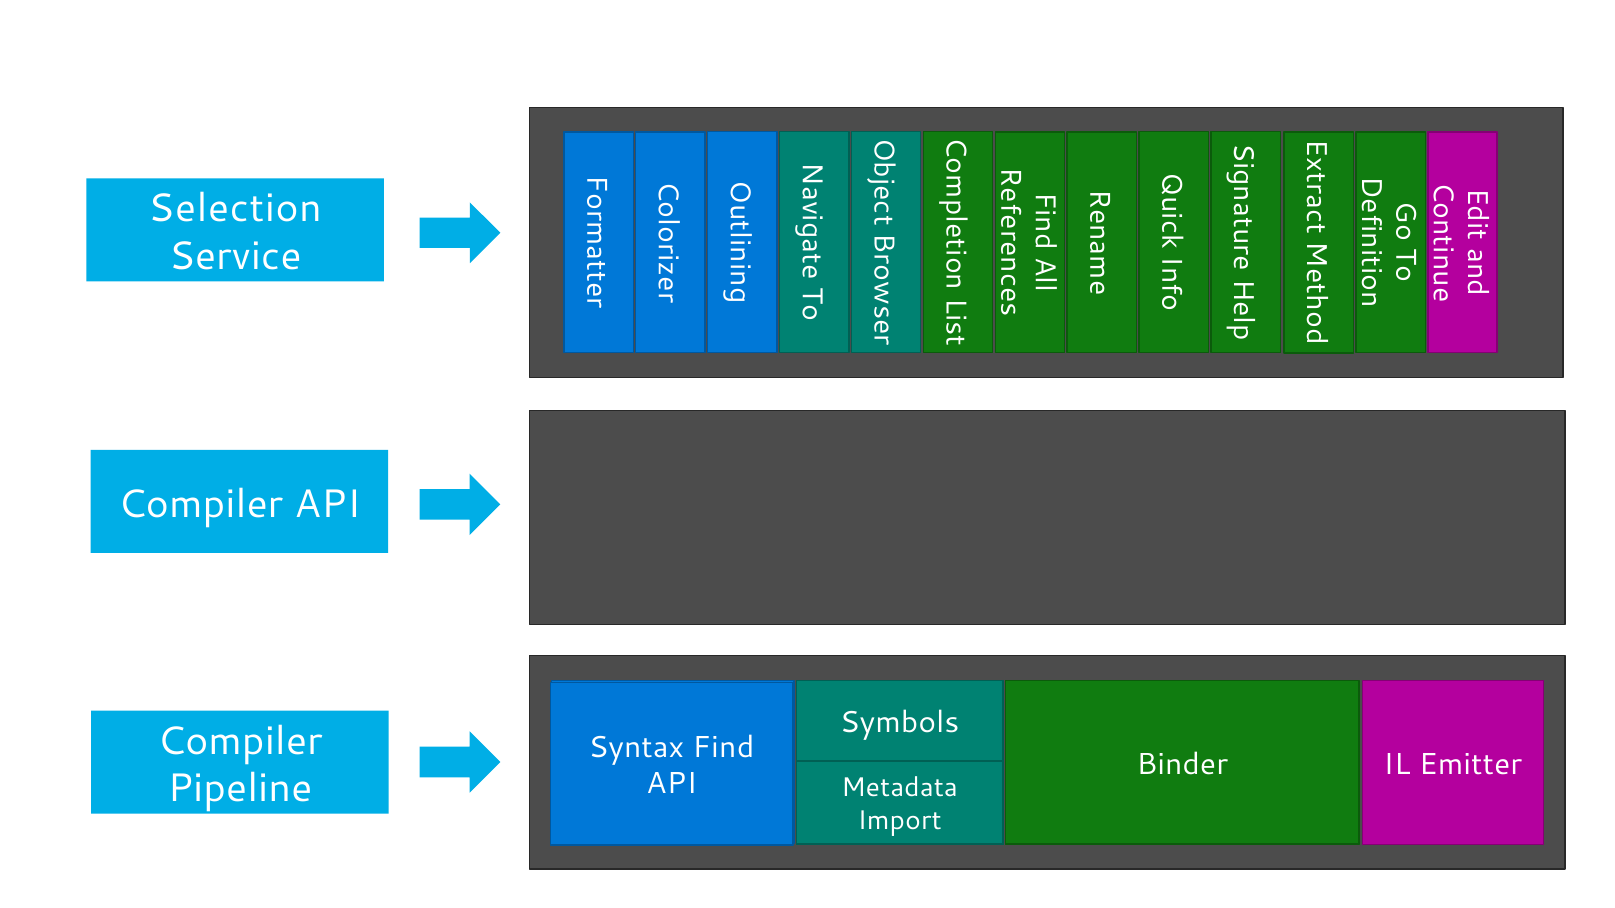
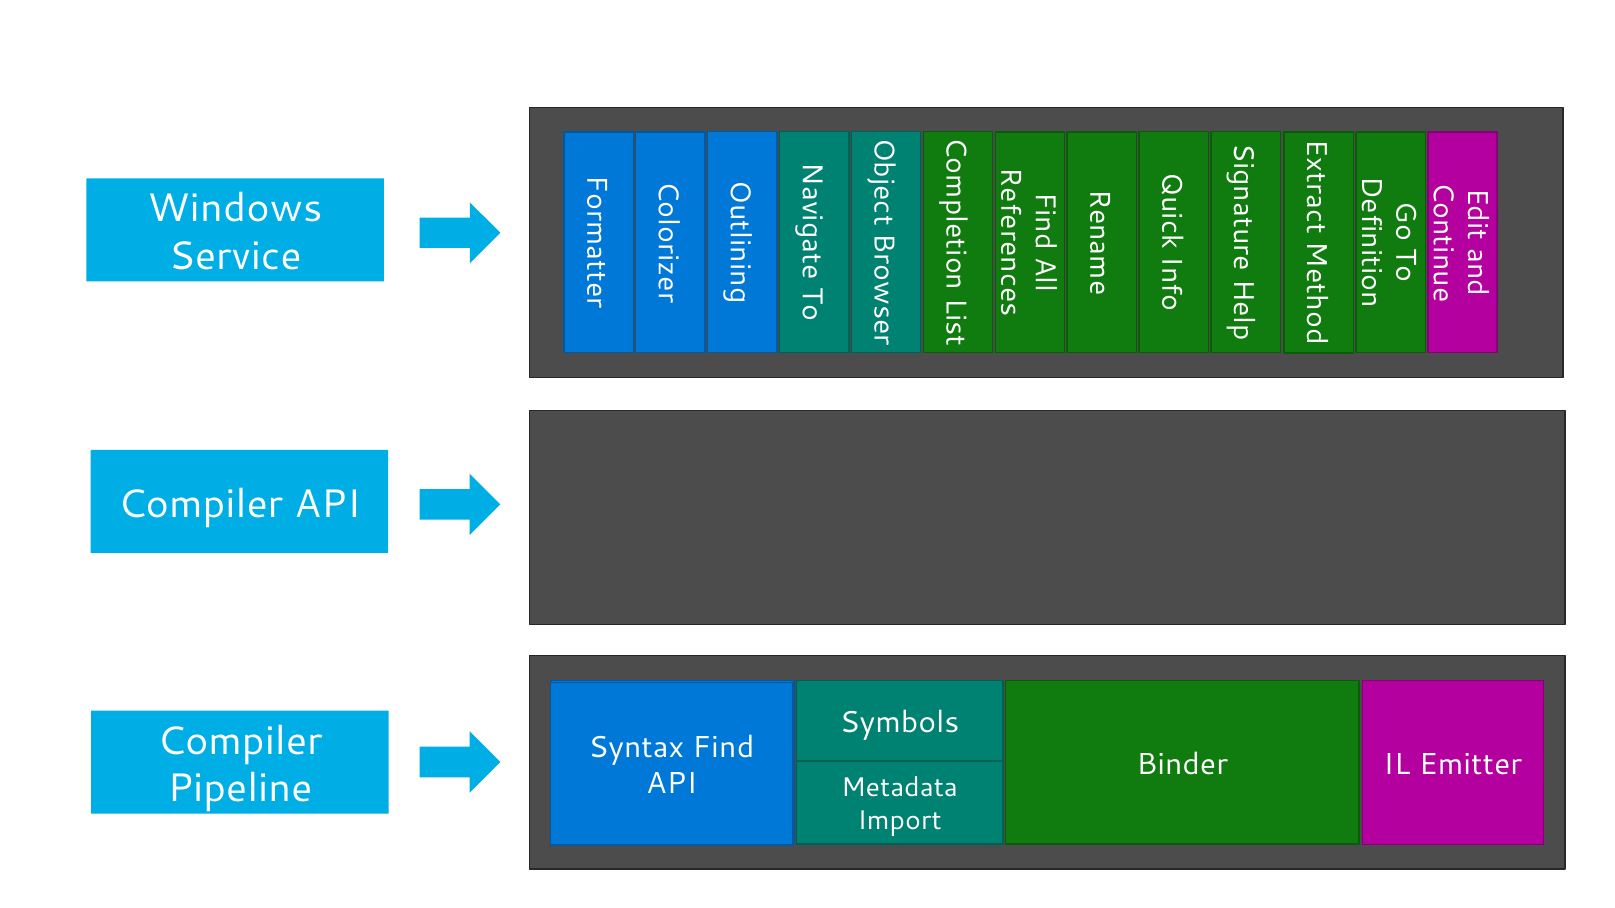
Selection: Selection -> Windows
